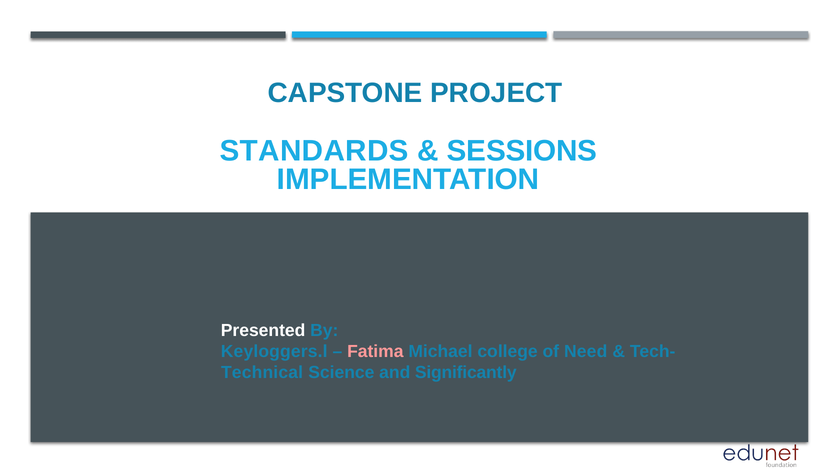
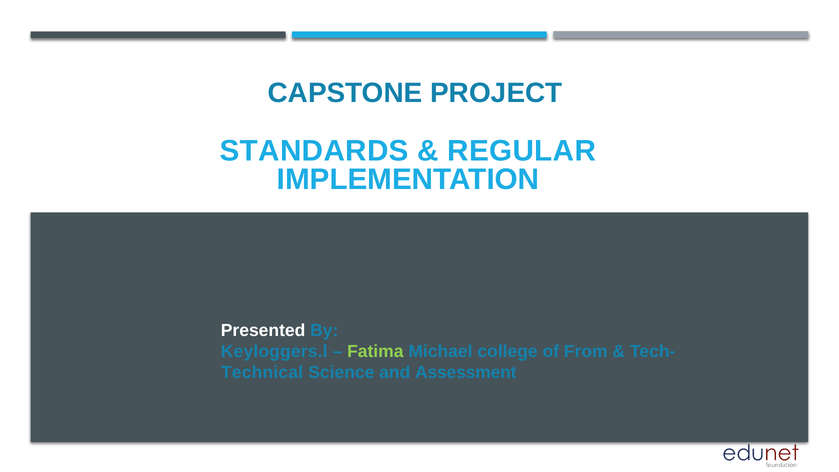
SESSIONS: SESSIONS -> REGULAR
Fatima colour: pink -> light green
Need: Need -> From
Significantly: Significantly -> Assessment
